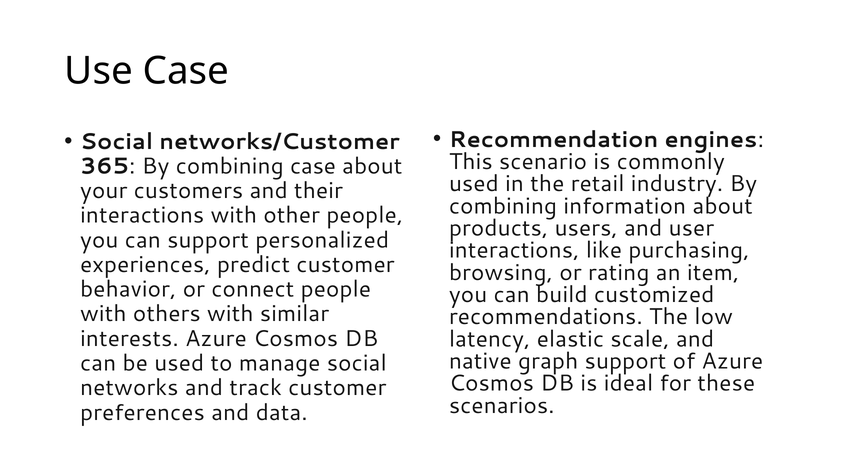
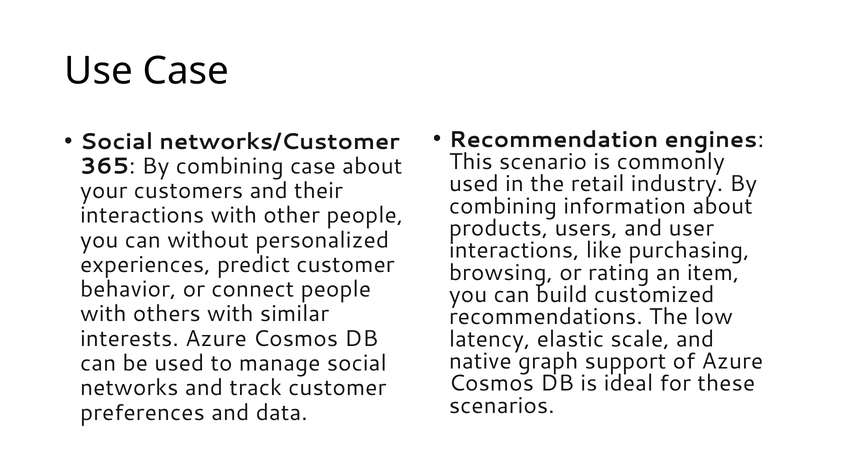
can support: support -> without
